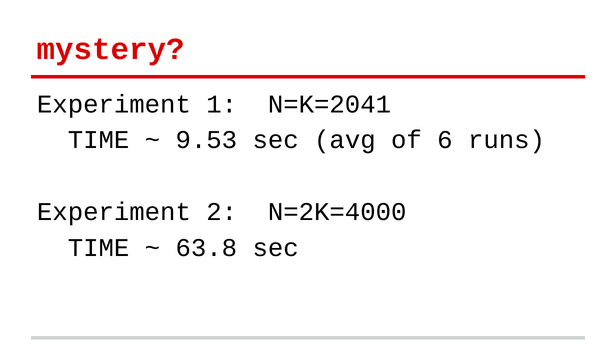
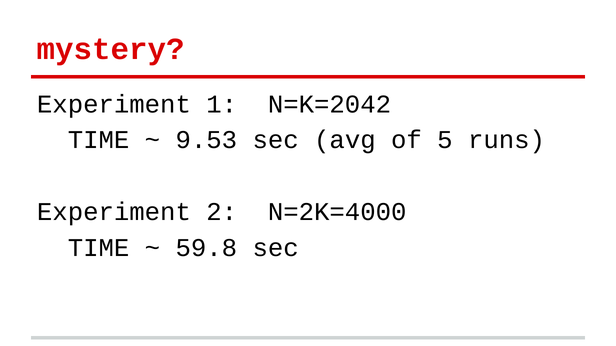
N=K=2041: N=K=2041 -> N=K=2042
6: 6 -> 5
63.8: 63.8 -> 59.8
